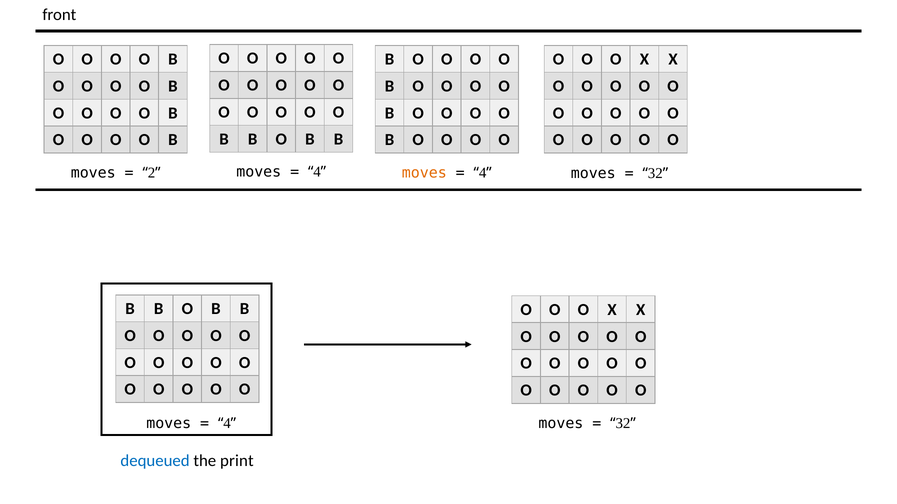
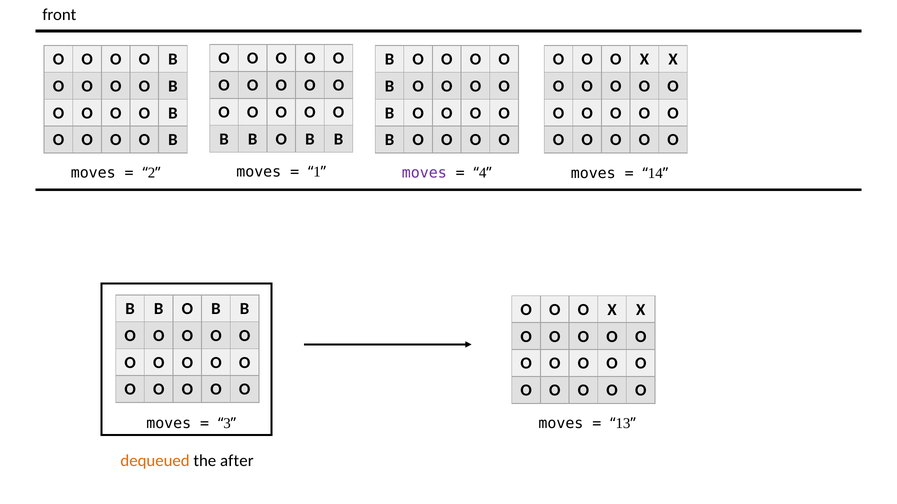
4 at (317, 172): 4 -> 1
moves at (424, 173) colour: orange -> purple
32 at (655, 173): 32 -> 14
4 at (227, 424): 4 -> 3
32 at (623, 424): 32 -> 13
dequeued colour: blue -> orange
print: print -> after
